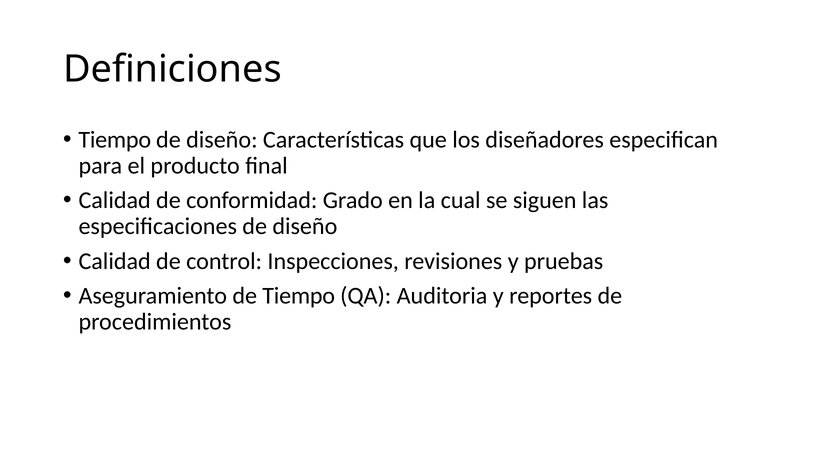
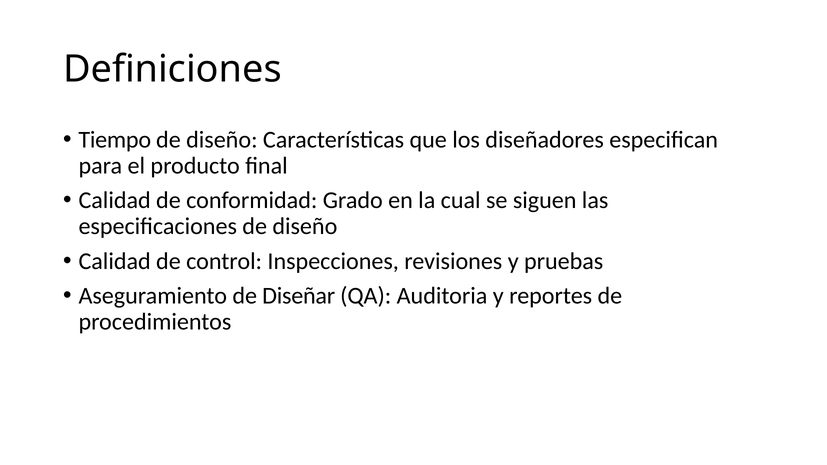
de Tiempo: Tiempo -> Diseñar
